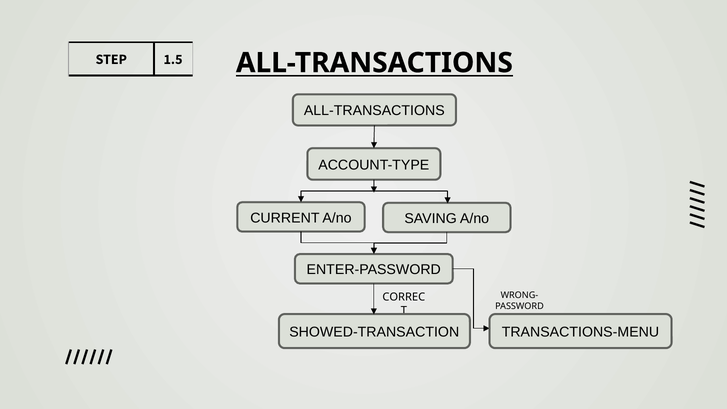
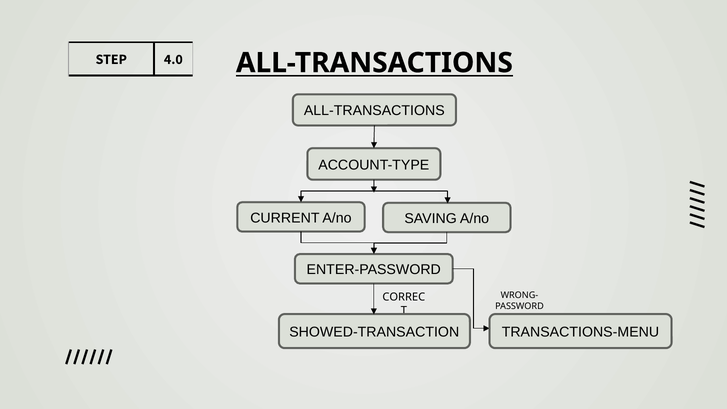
1.5: 1.5 -> 4.0
